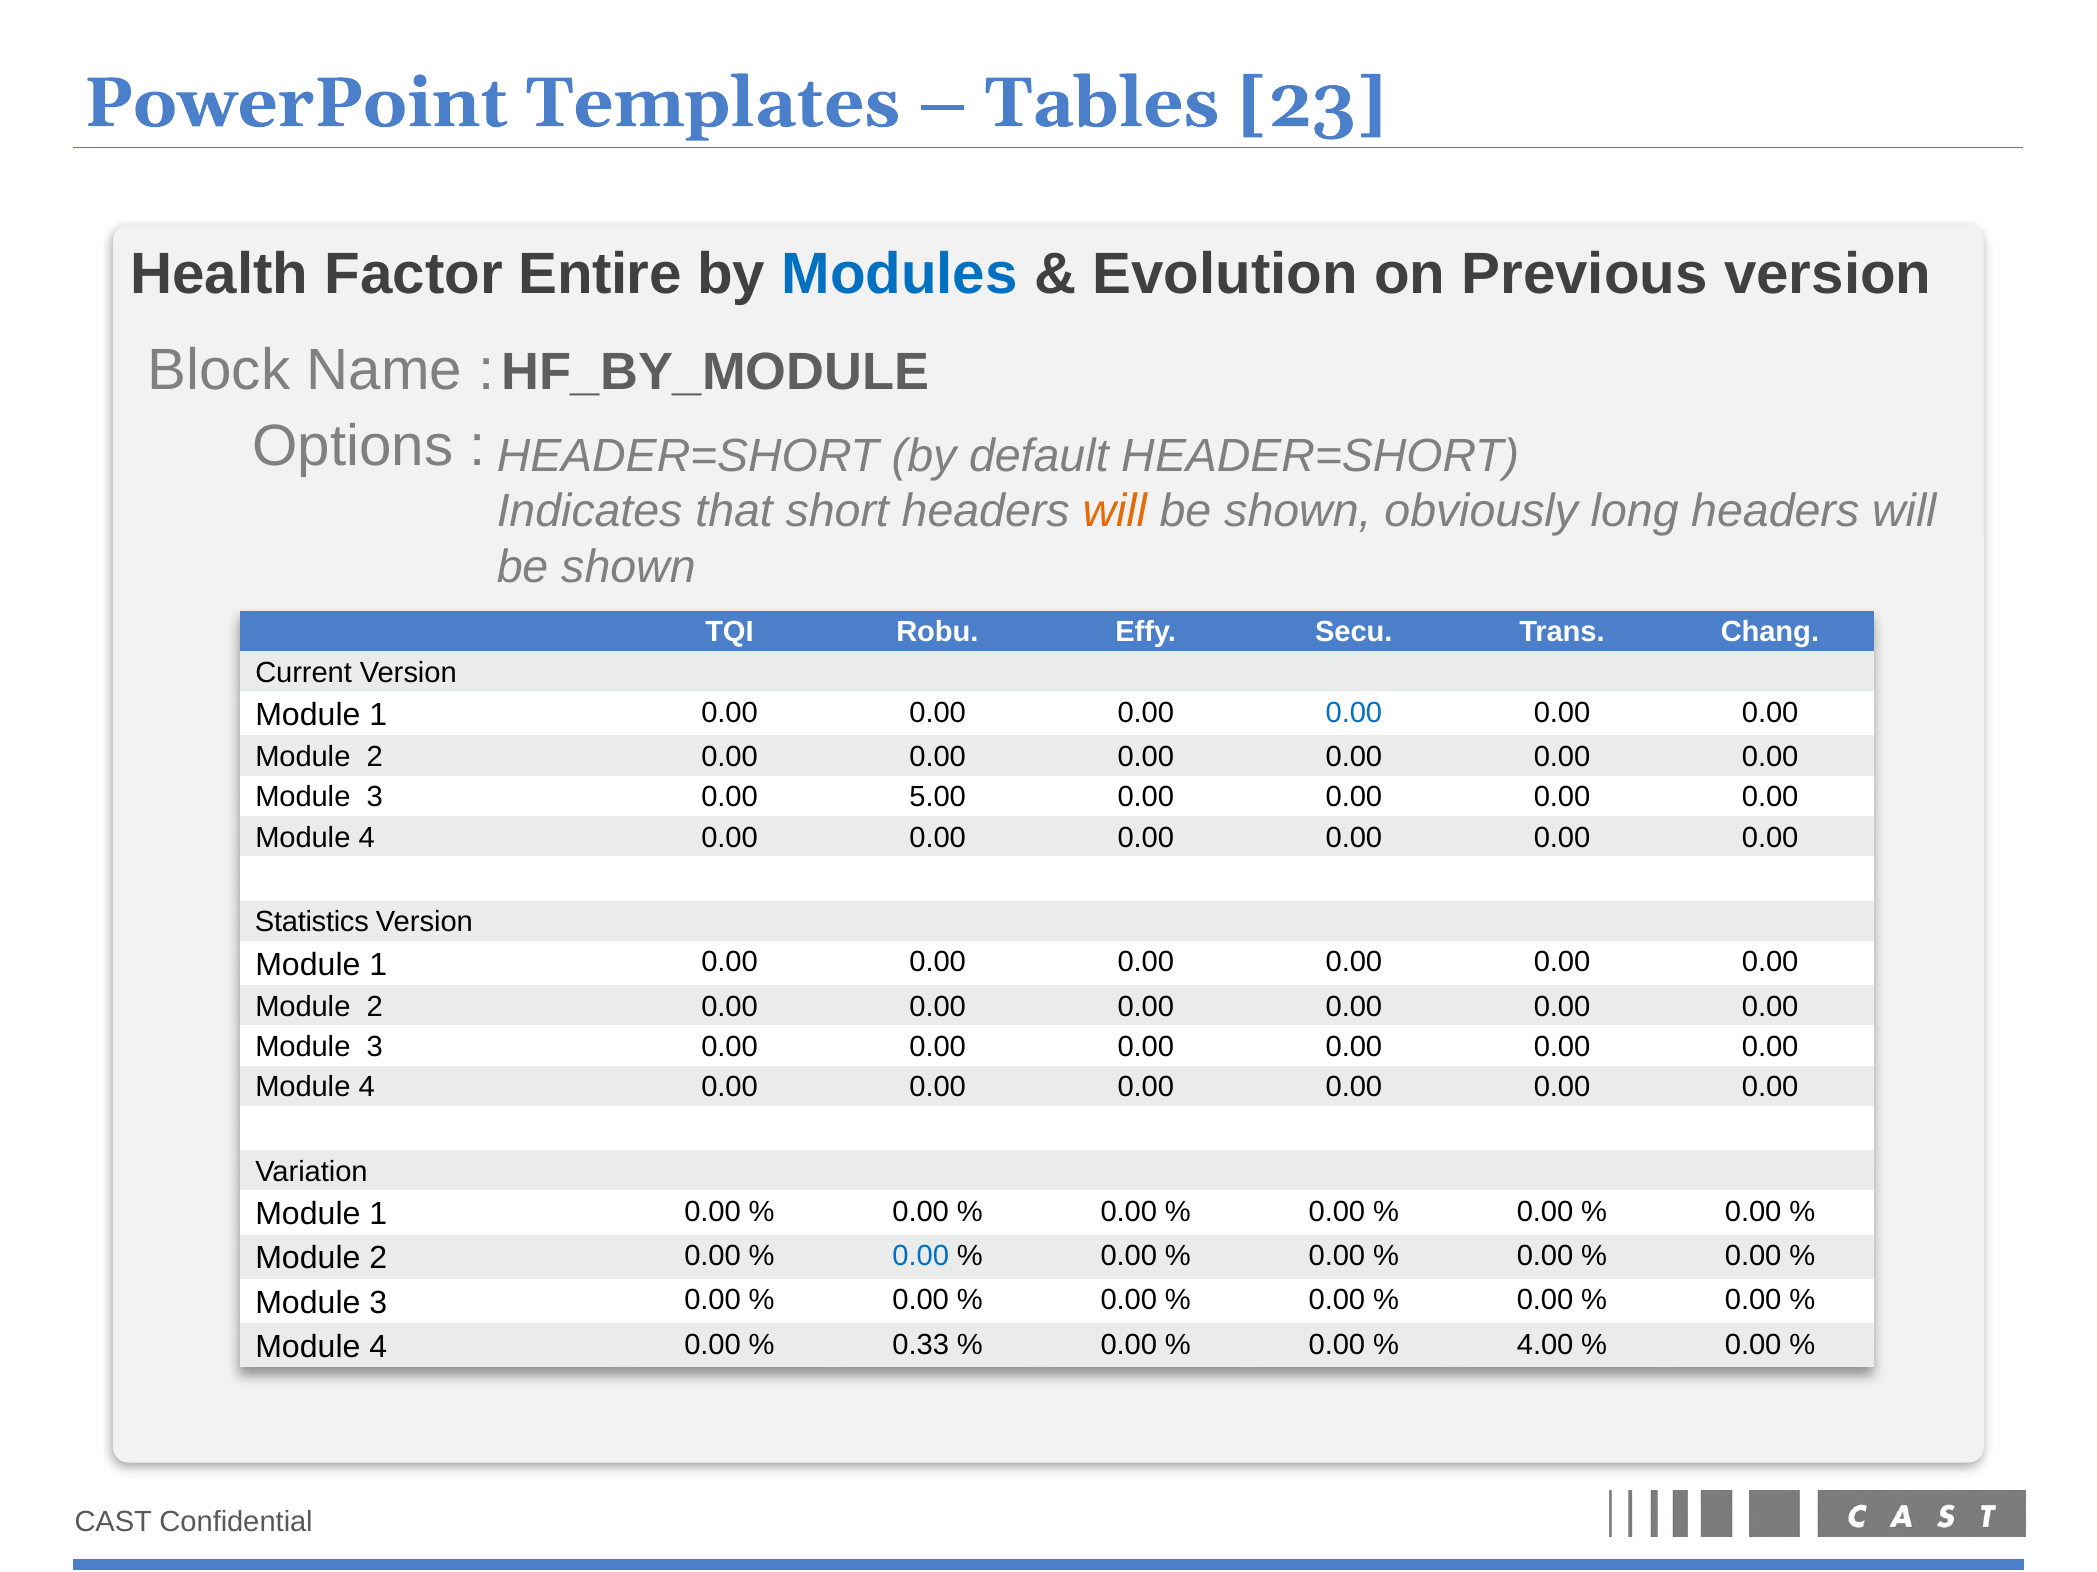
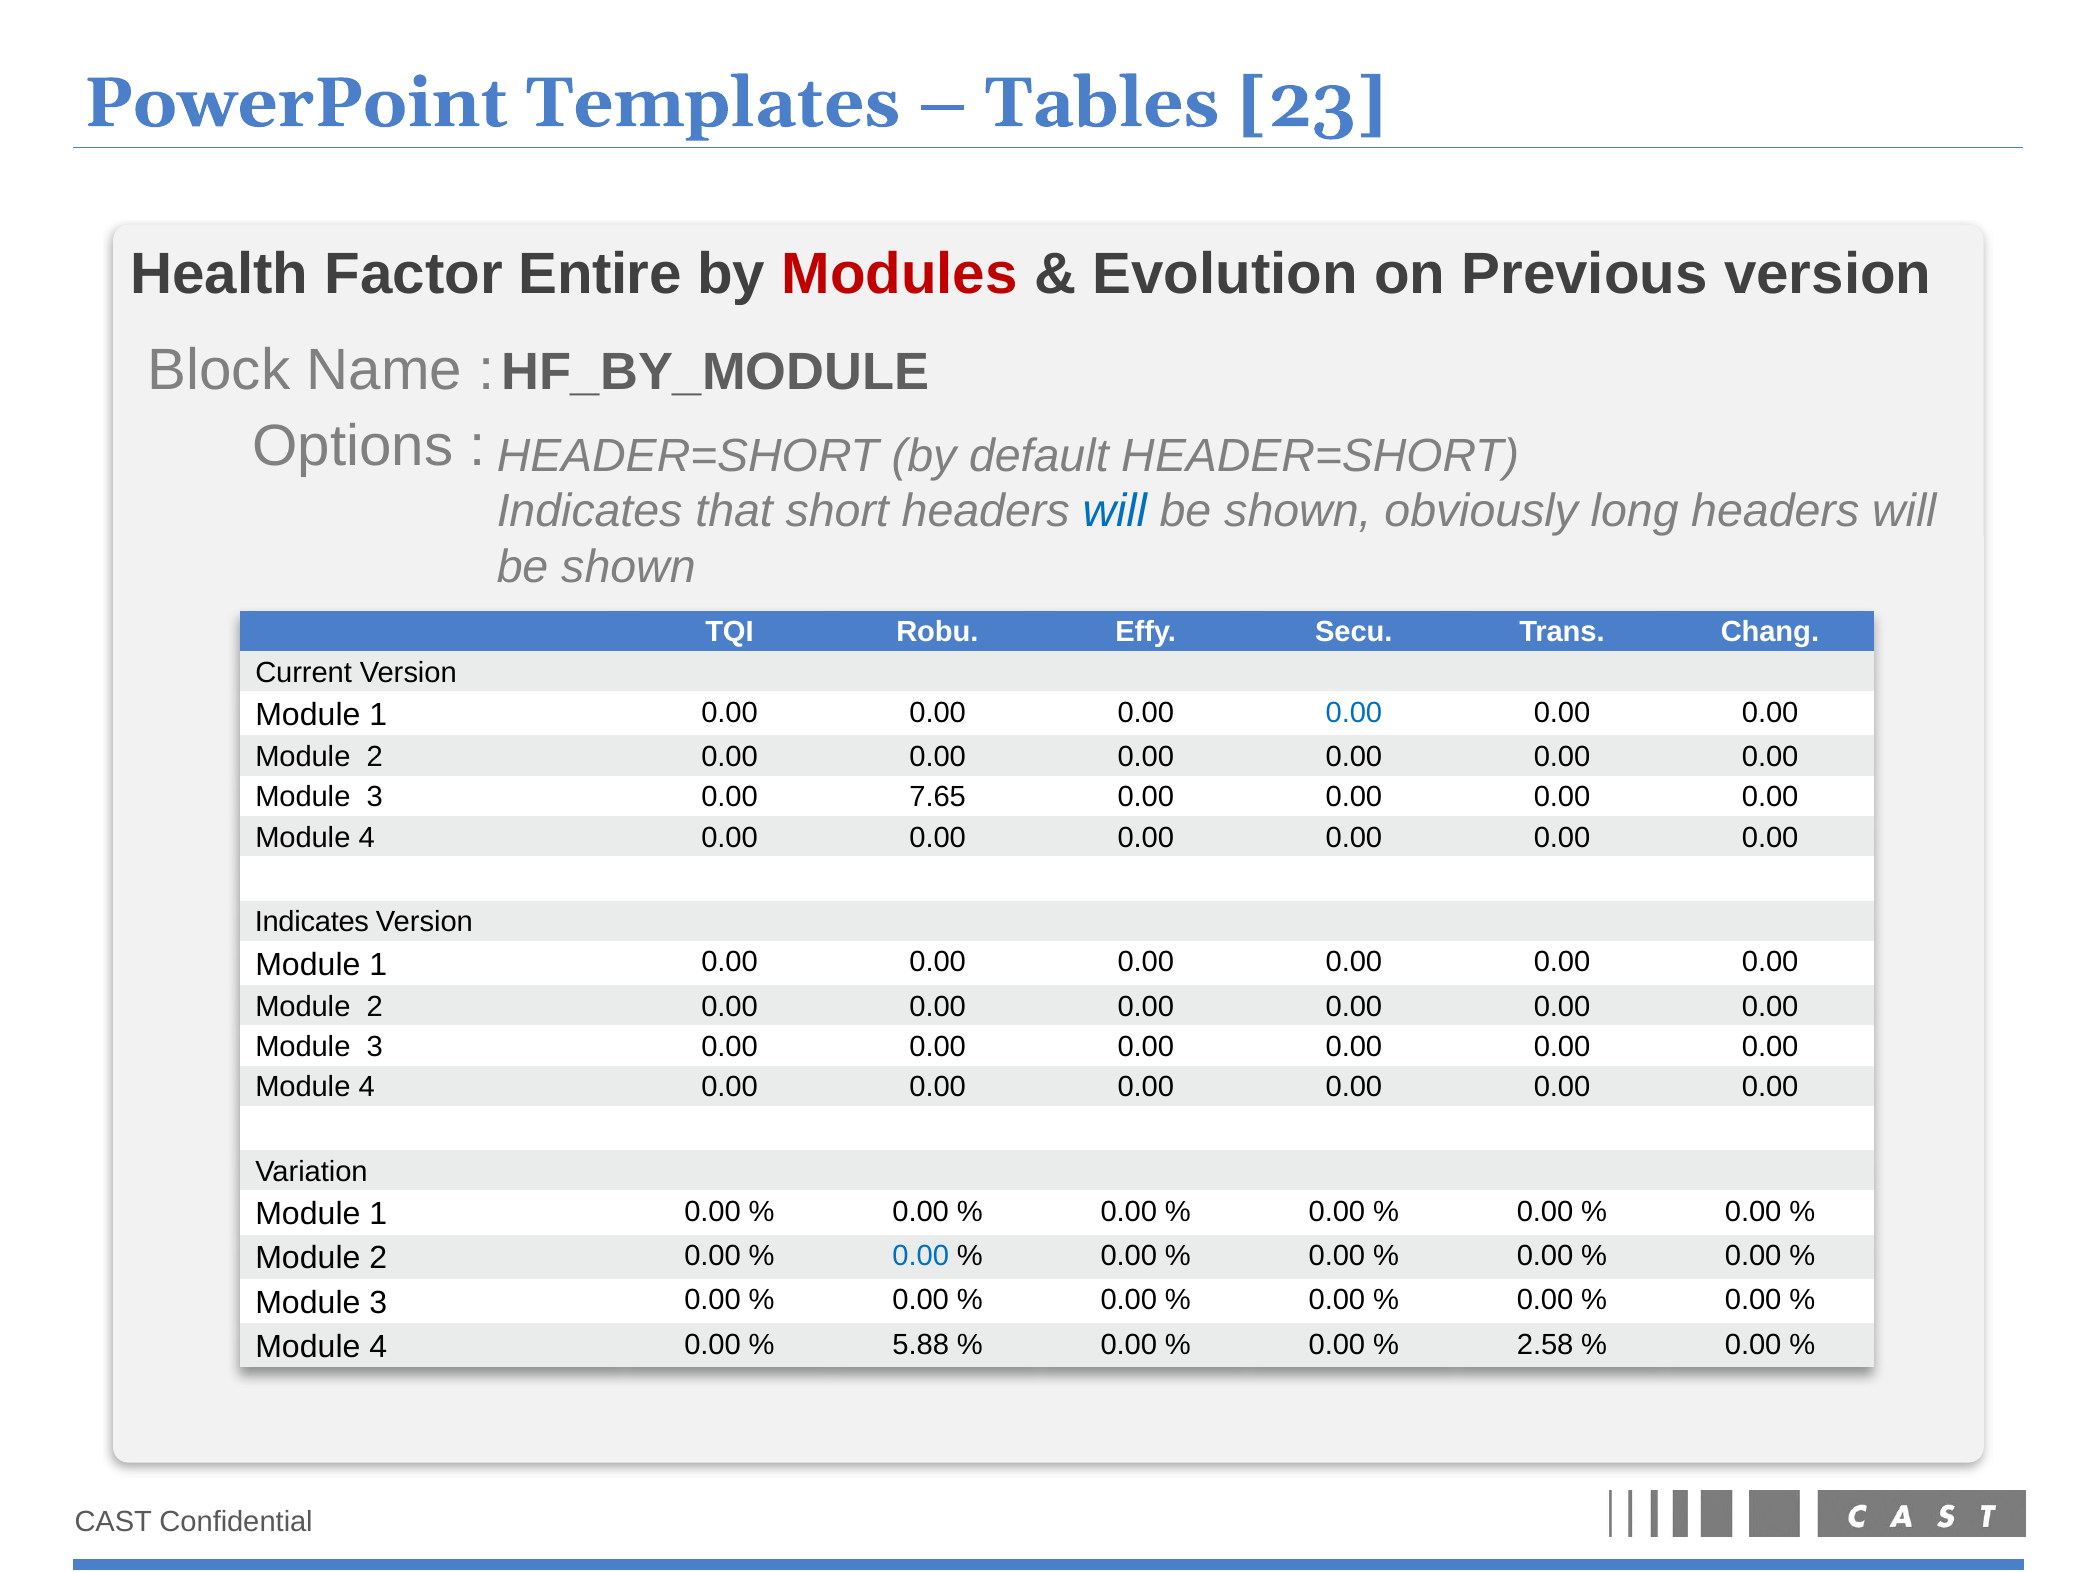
Modules colour: blue -> red
will at (1115, 512) colour: orange -> blue
5.00: 5.00 -> 7.65
Statistics at (312, 922): Statistics -> Indicates
0.33: 0.33 -> 5.88
4.00: 4.00 -> 2.58
